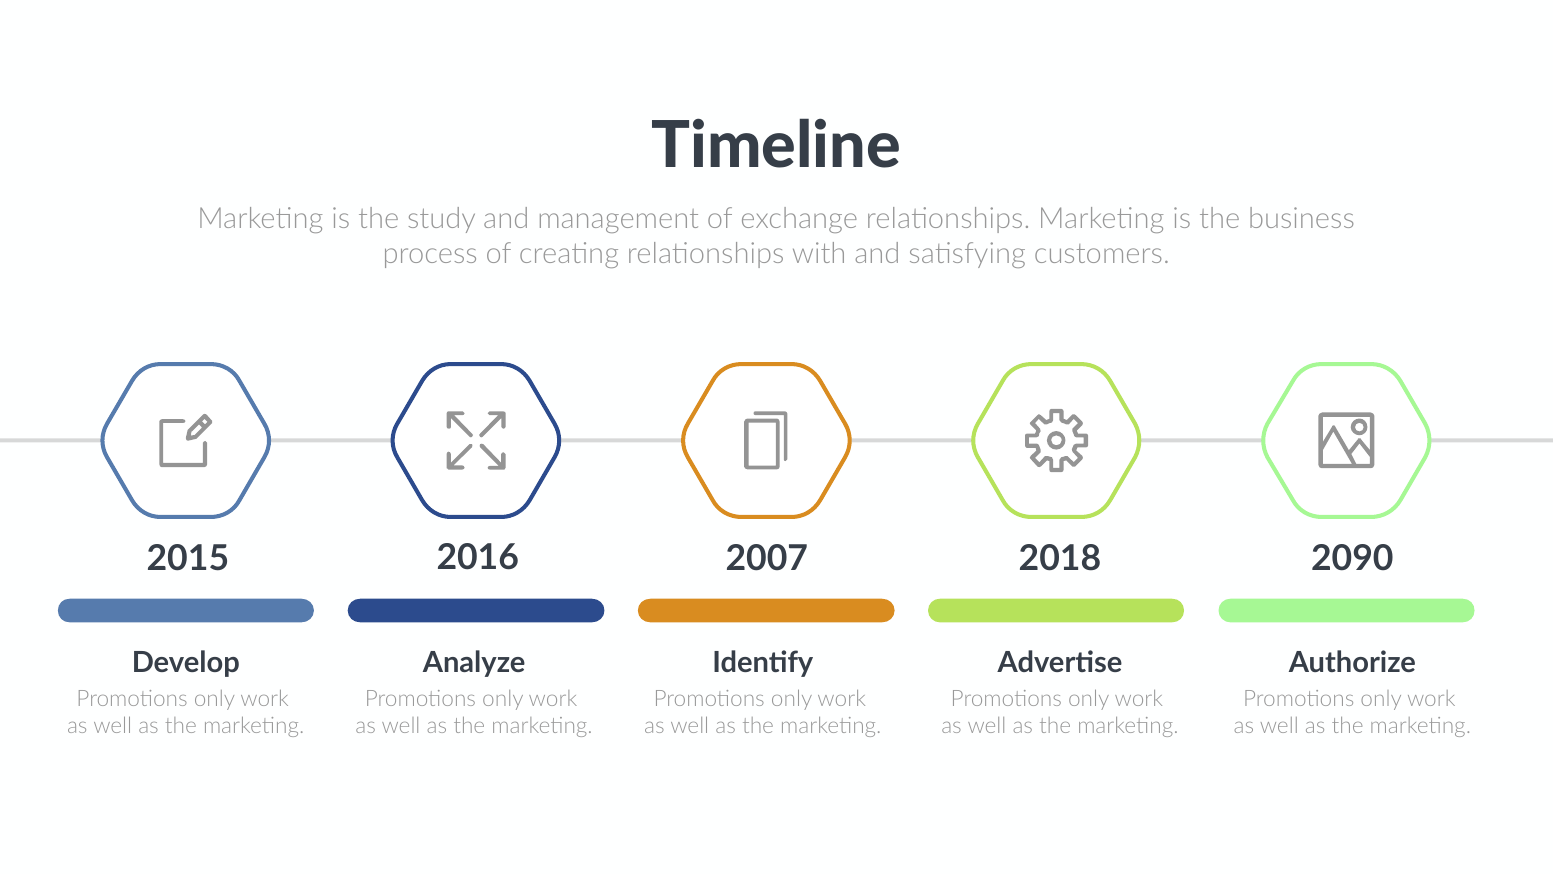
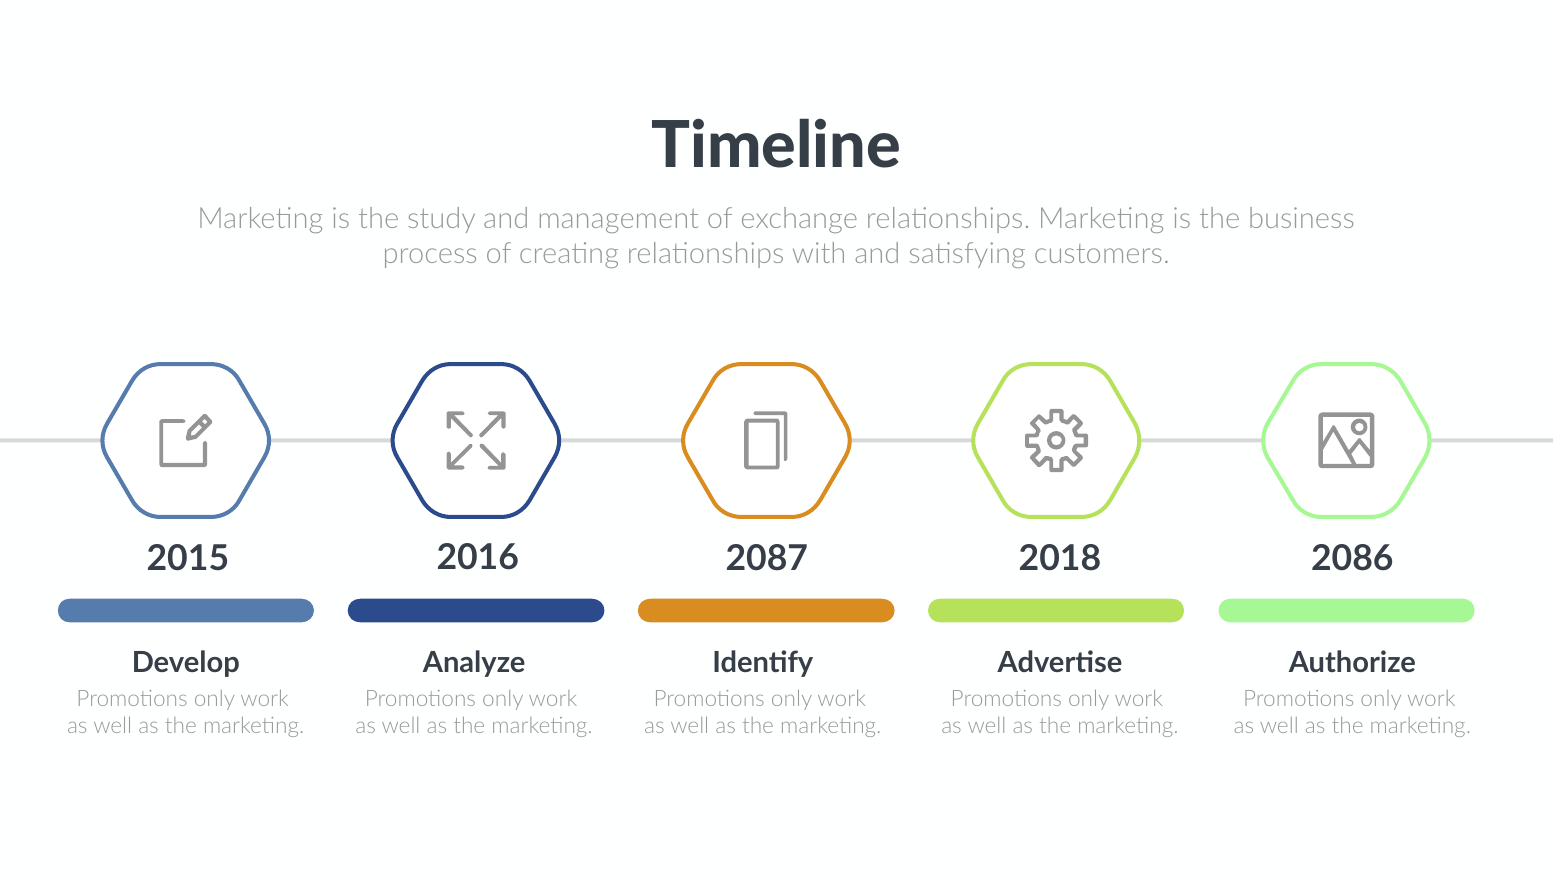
2007: 2007 -> 2087
2090: 2090 -> 2086
